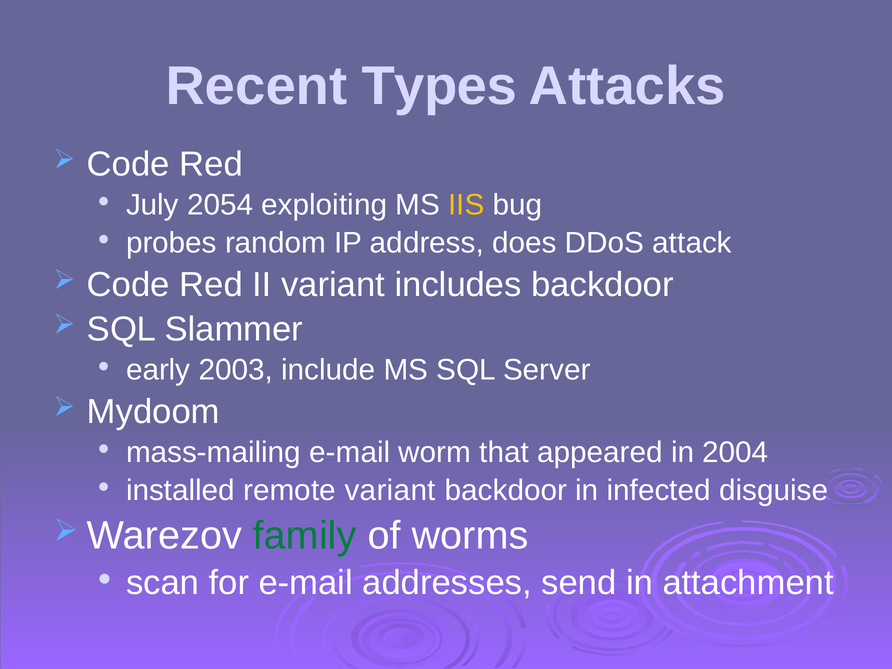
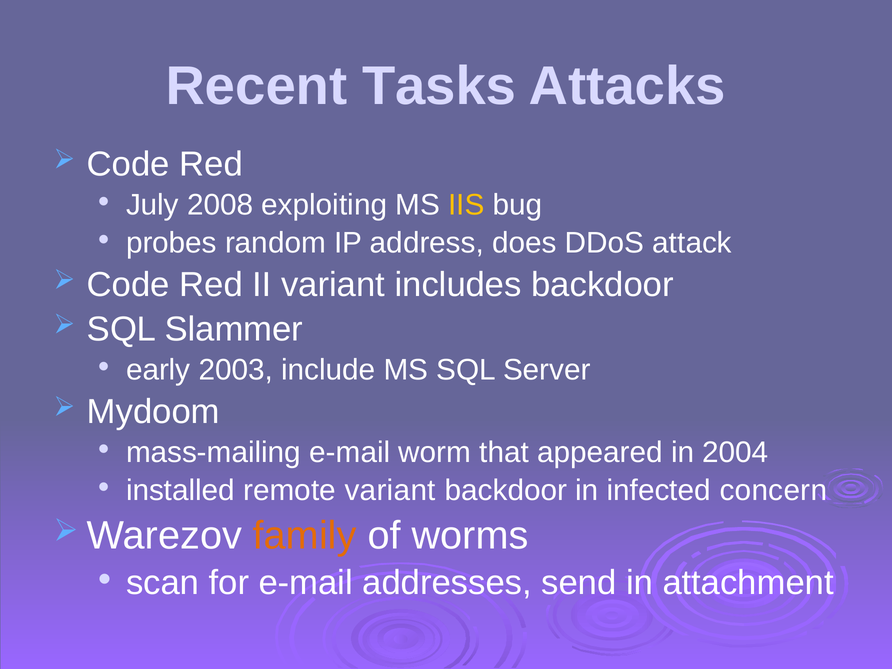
Types: Types -> Tasks
2054: 2054 -> 2008
disguise: disguise -> concern
family colour: green -> orange
